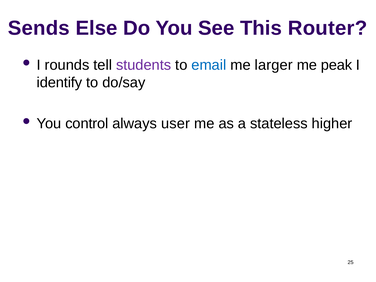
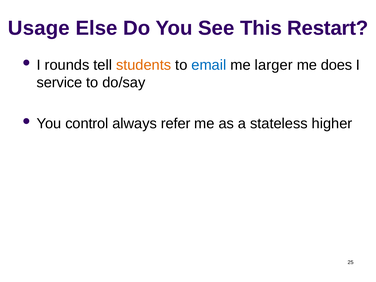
Sends: Sends -> Usage
Router: Router -> Restart
students colour: purple -> orange
peak: peak -> does
identify: identify -> service
user: user -> refer
